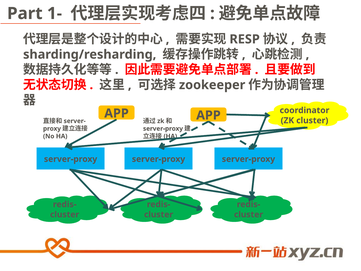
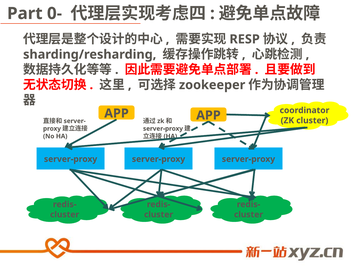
1-: 1- -> 0-
